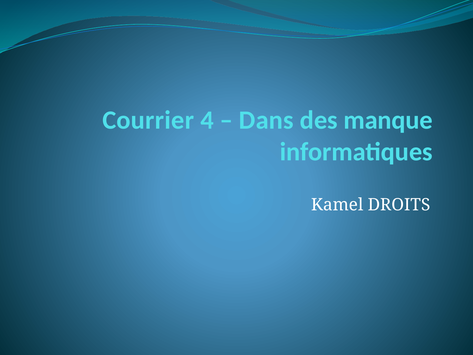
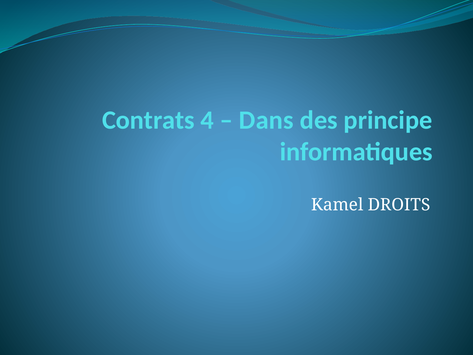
Courrier: Courrier -> Contrats
manque: manque -> principe
